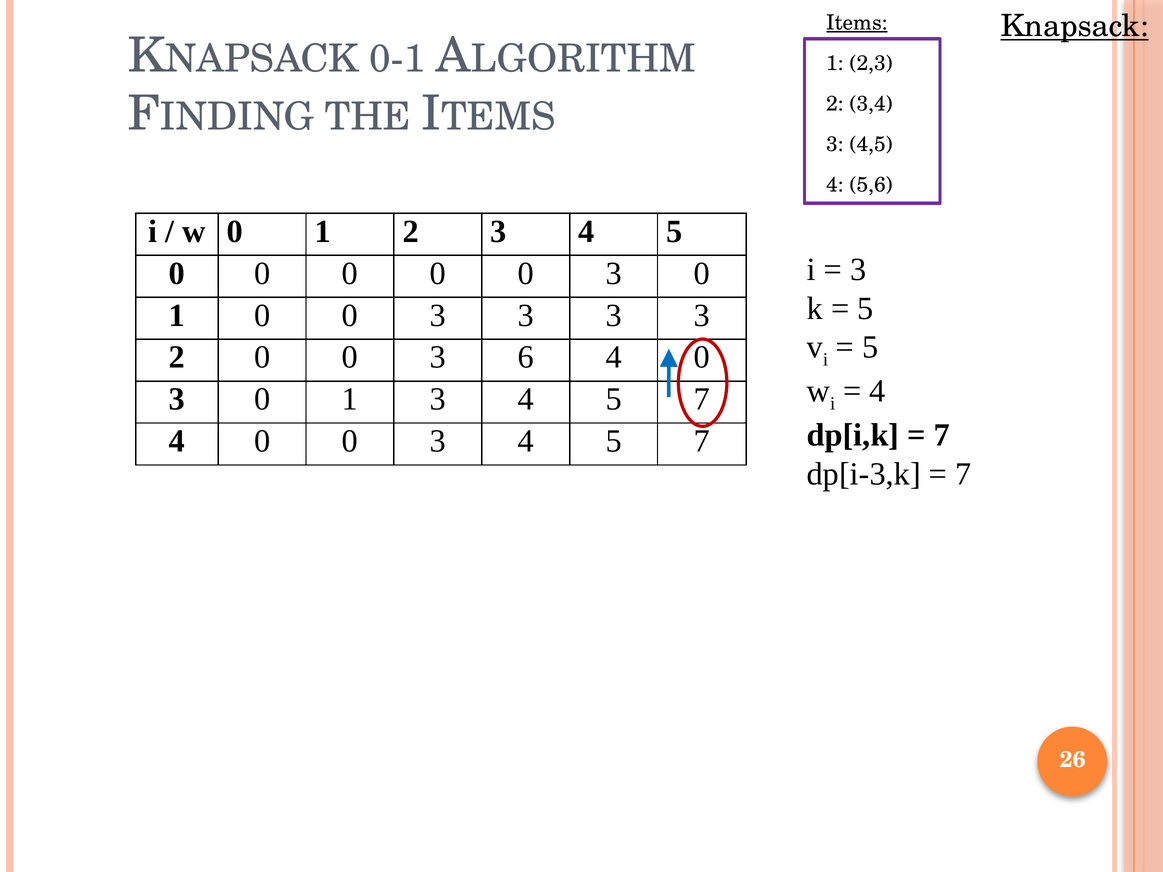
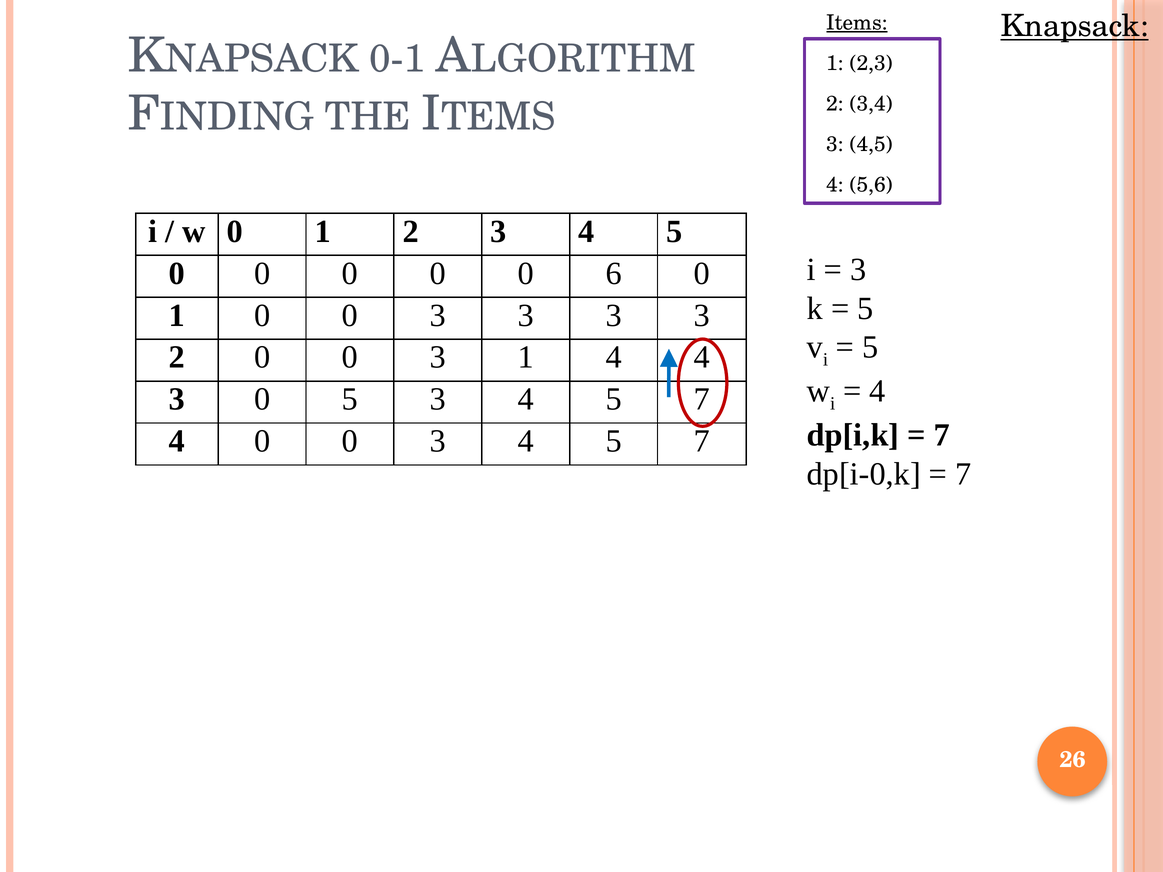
0 0 0 3: 3 -> 6
3 6: 6 -> 1
0 at (702, 357): 0 -> 4
1 at (350, 399): 1 -> 5
dp[i-3,k: dp[i-3,k -> dp[i-0,k
